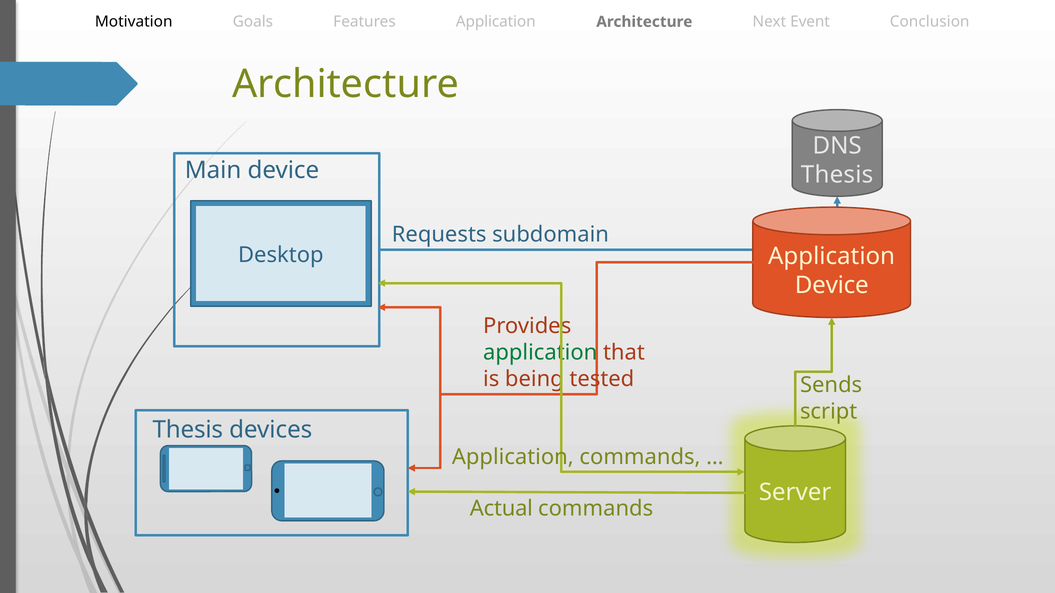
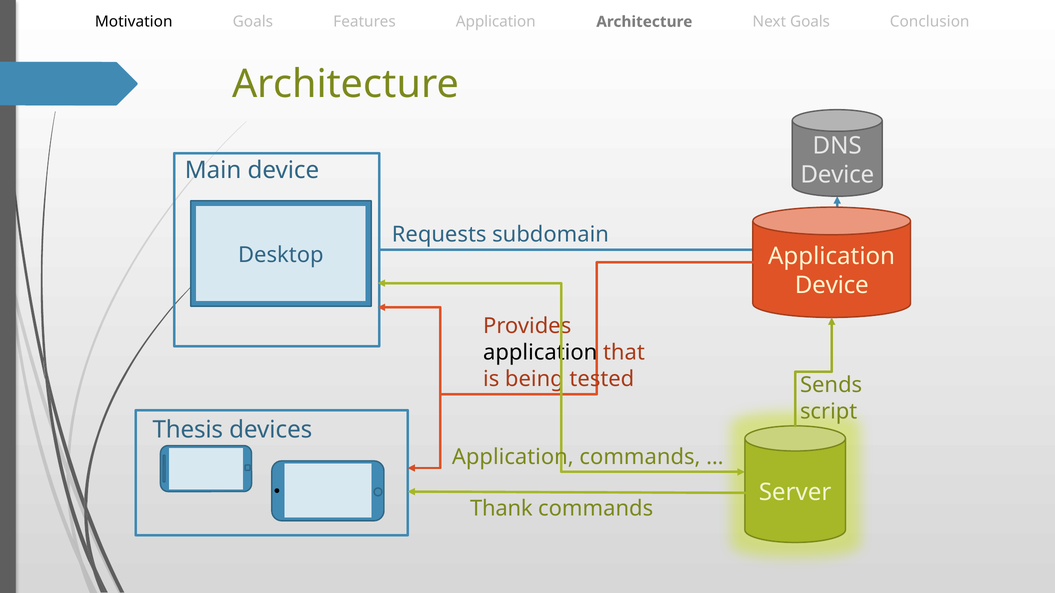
Next Event: Event -> Goals
Thesis at (837, 175): Thesis -> Device
application at (540, 353) colour: green -> black
Actual: Actual -> Thank
